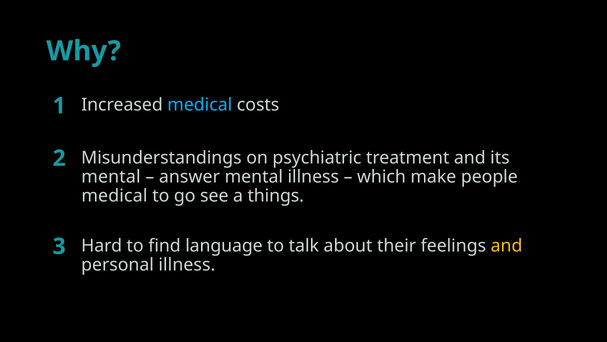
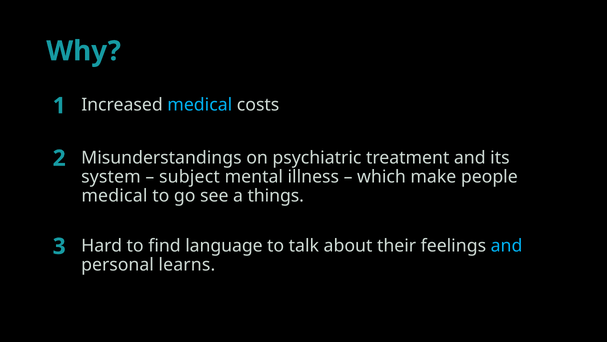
mental at (111, 177): mental -> system
answer: answer -> subject
and at (507, 245) colour: yellow -> light blue
personal illness: illness -> learns
